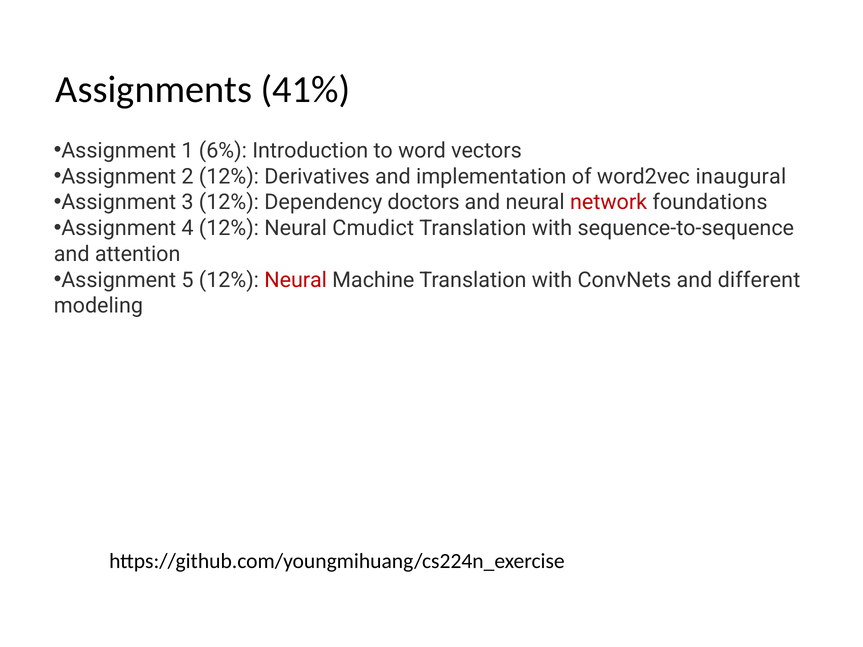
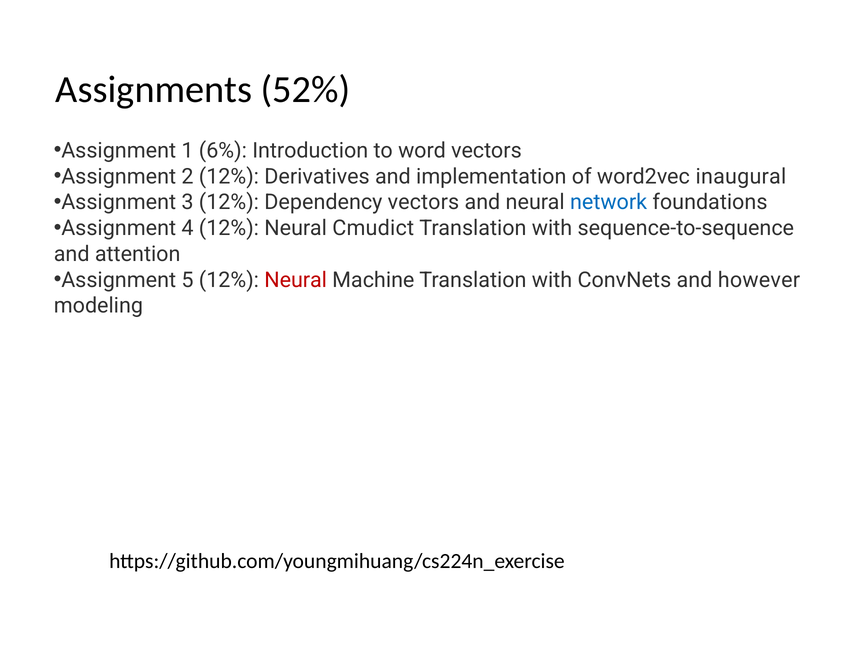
41%: 41% -> 52%
Dependency doctors: doctors -> vectors
network colour: red -> blue
different: different -> however
